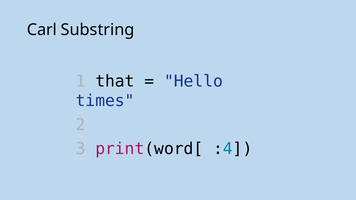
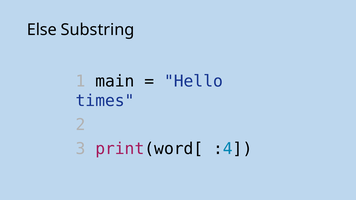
Carl: Carl -> Else
that: that -> main
